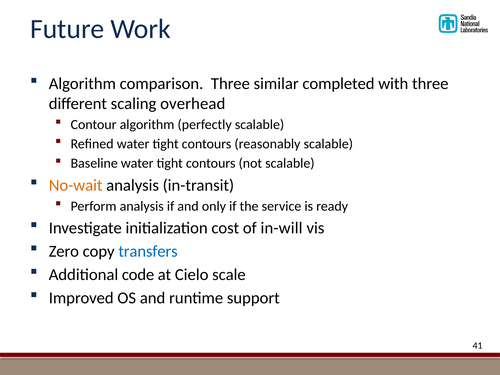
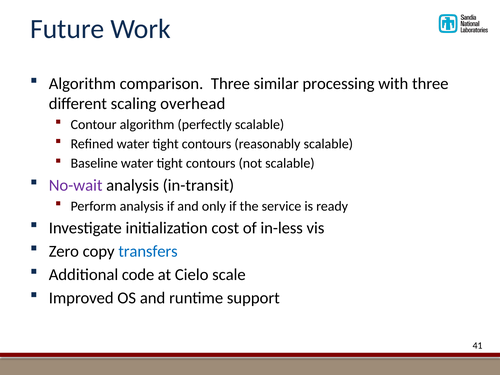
completed: completed -> processing
No-wait colour: orange -> purple
in-will: in-will -> in-less
